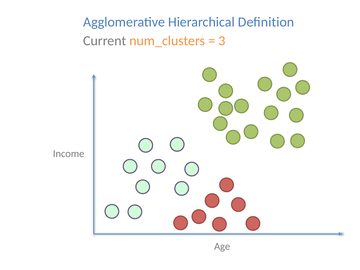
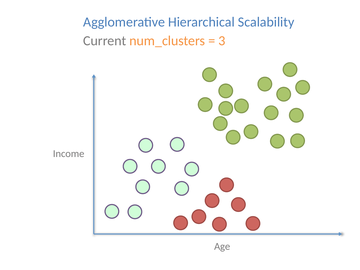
Deﬁnition: Deﬁnition -> Scalability
